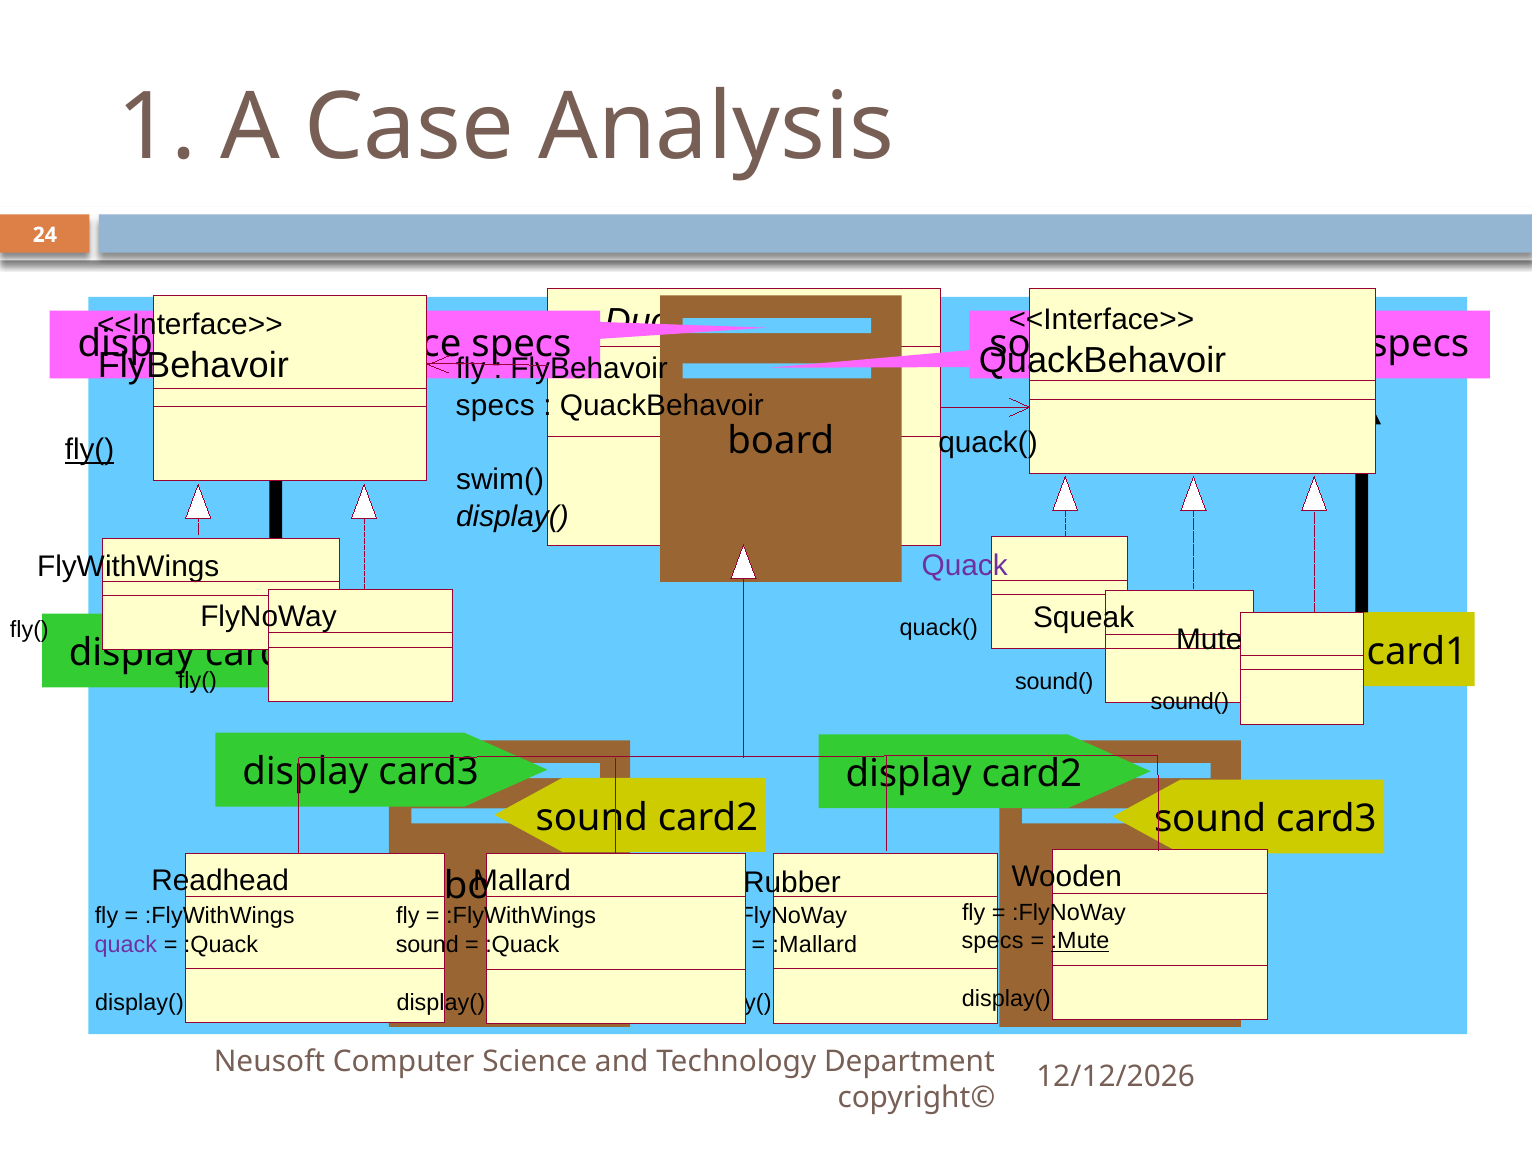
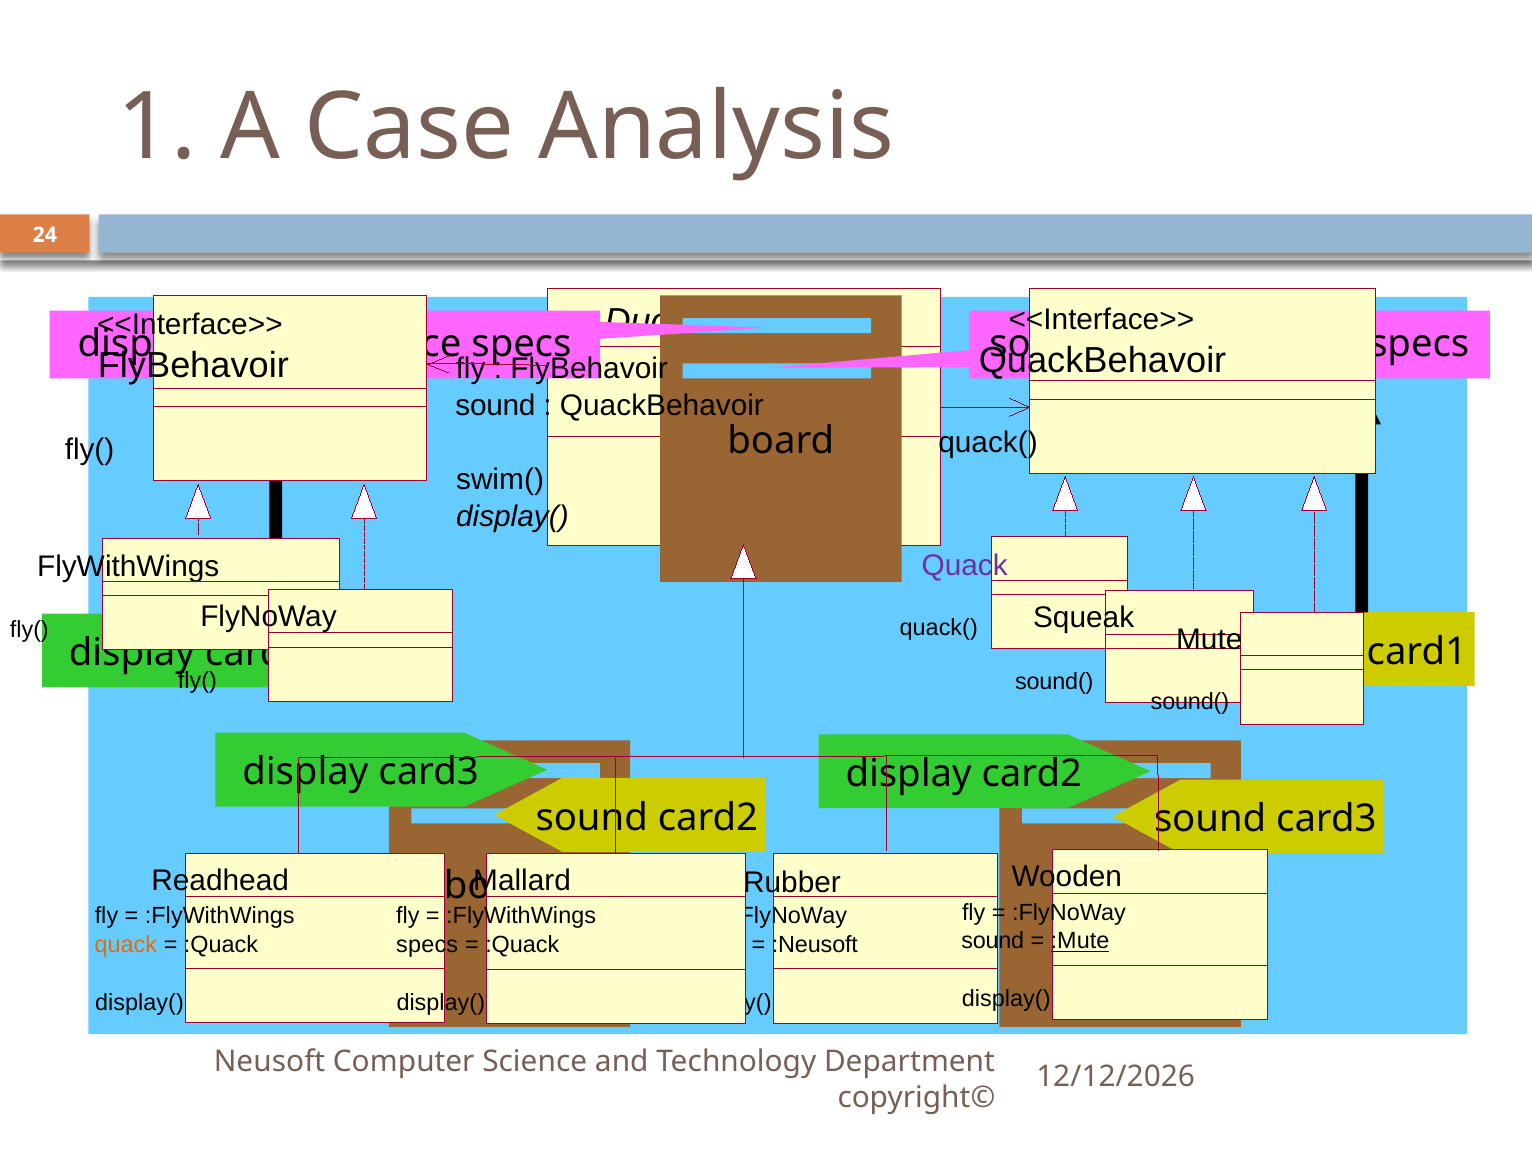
specs at (495, 405): specs -> sound
fly( at (90, 450) underline: present -> none
specs at (993, 941): specs -> sound
quack at (126, 945) colour: purple -> orange
sound at (427, 945): sound -> specs
:Mallard: :Mallard -> :Neusoft
